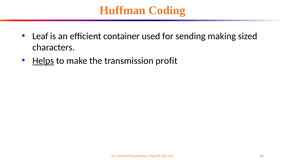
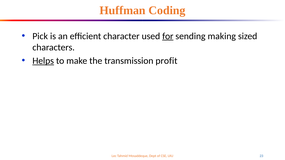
Leaf: Leaf -> Pick
container: container -> character
for underline: none -> present
